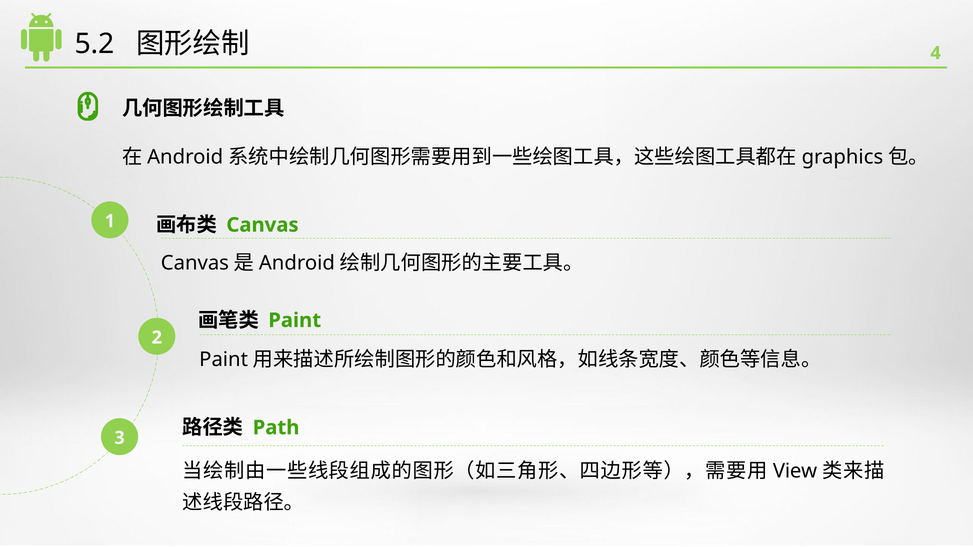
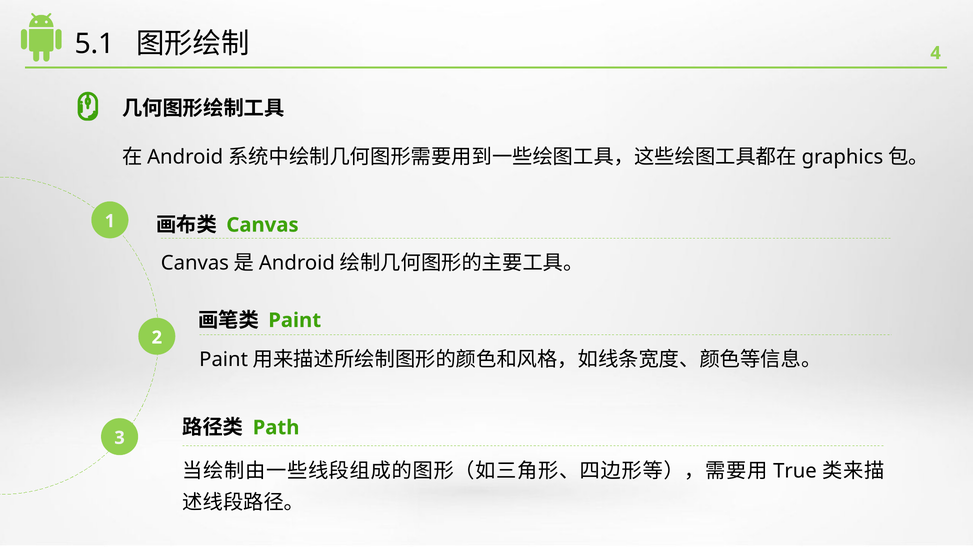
5.2: 5.2 -> 5.1
View: View -> True
